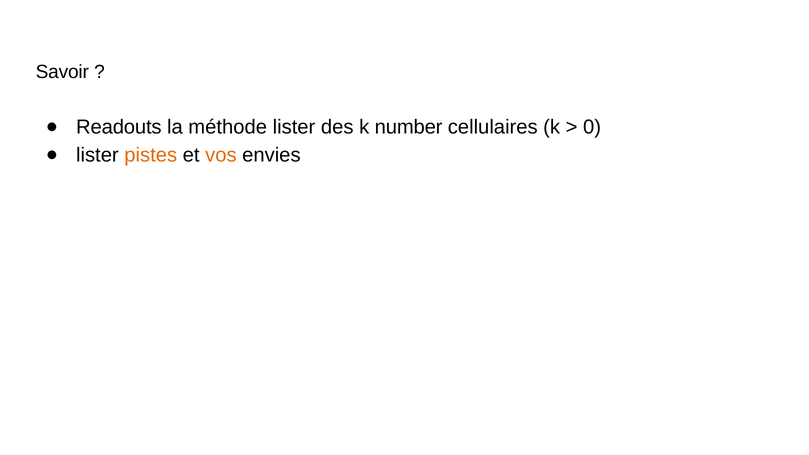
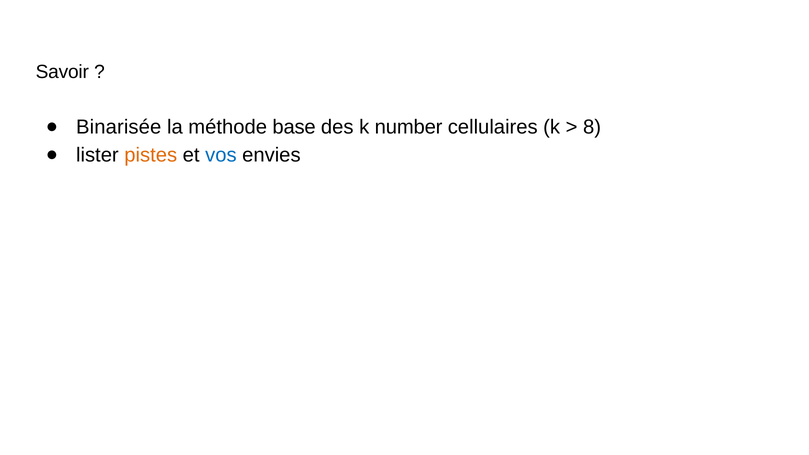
Readouts: Readouts -> Binarisée
méthode lister: lister -> base
0: 0 -> 8
vos colour: orange -> blue
